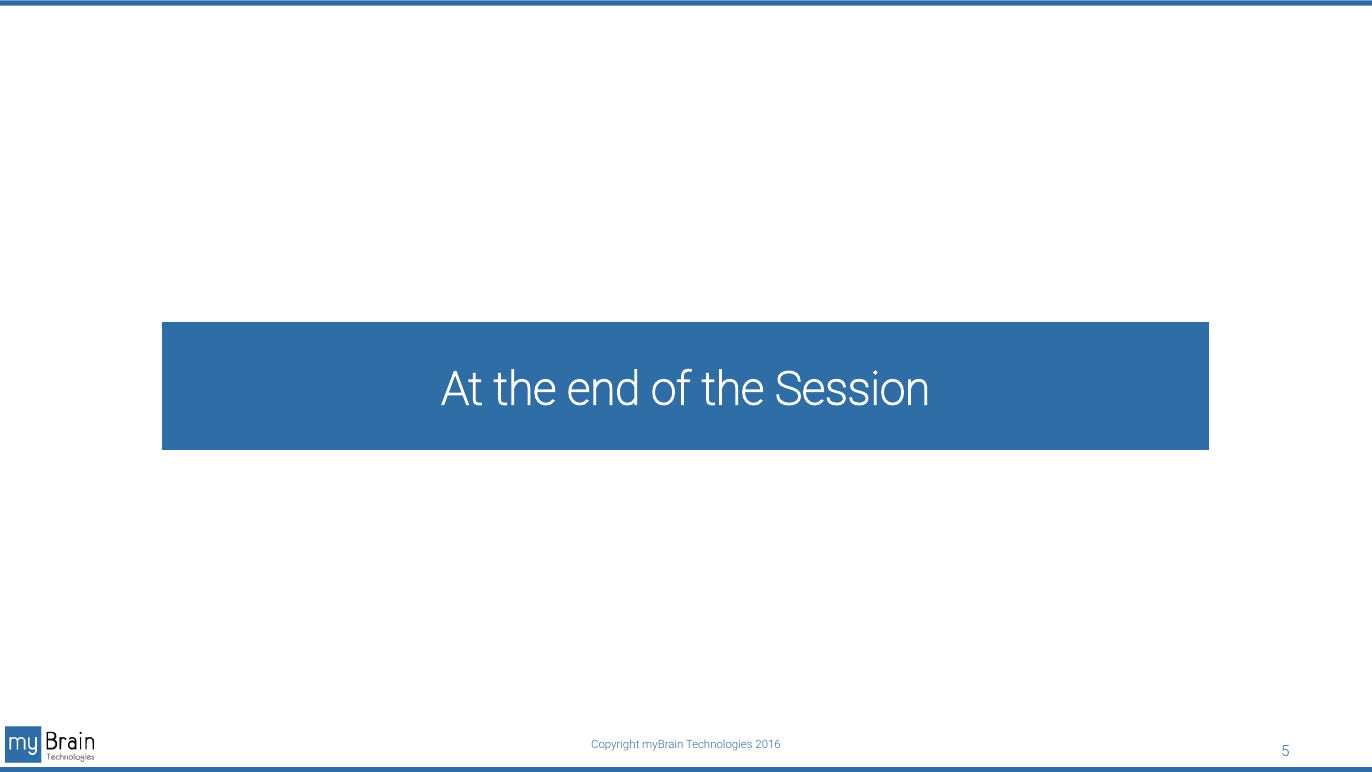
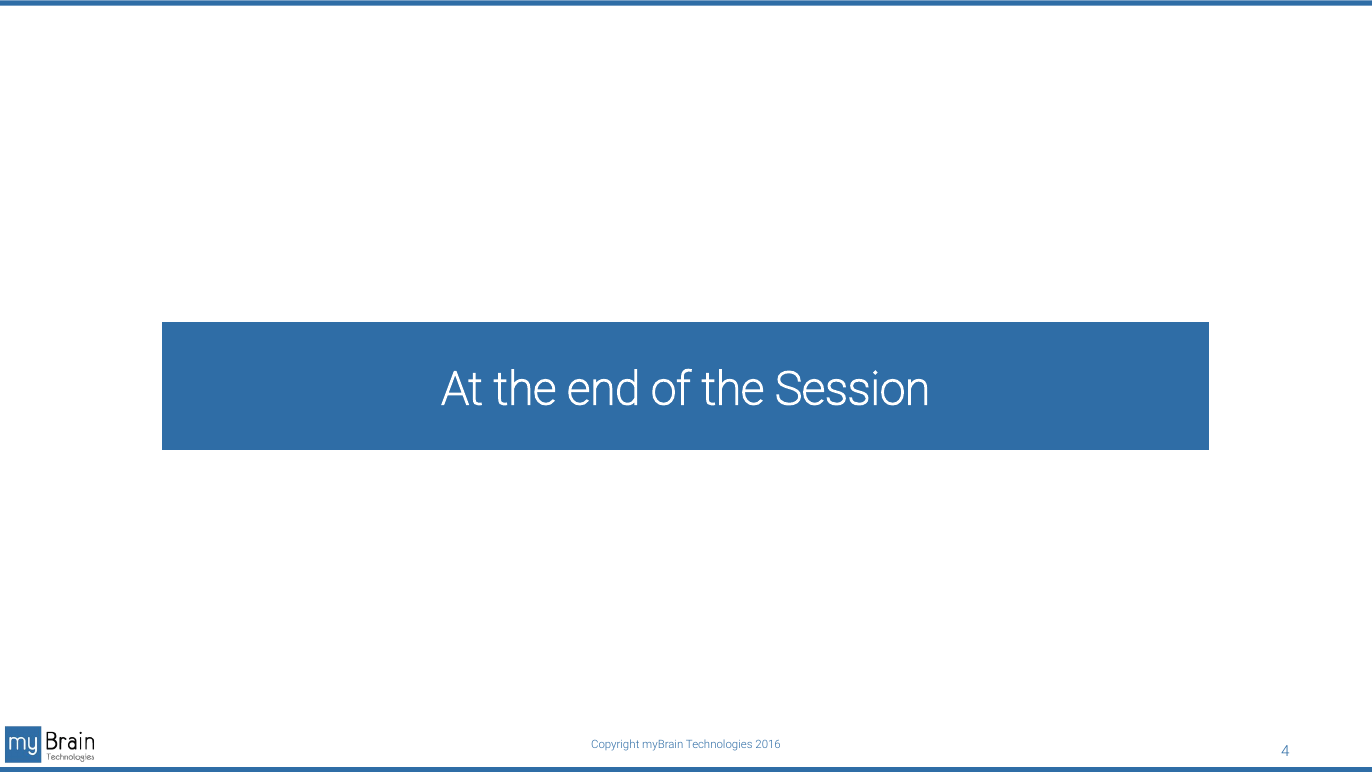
5: 5 -> 4
